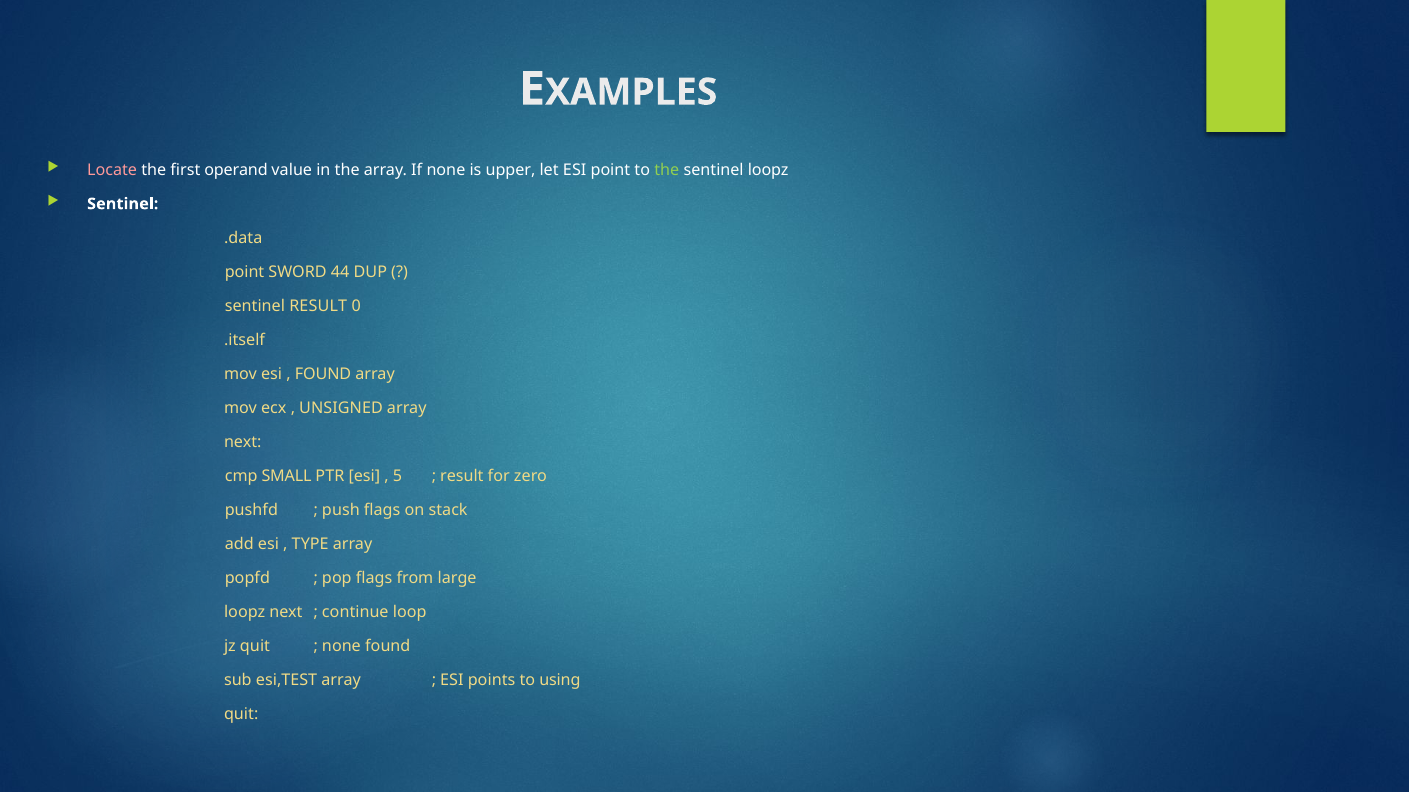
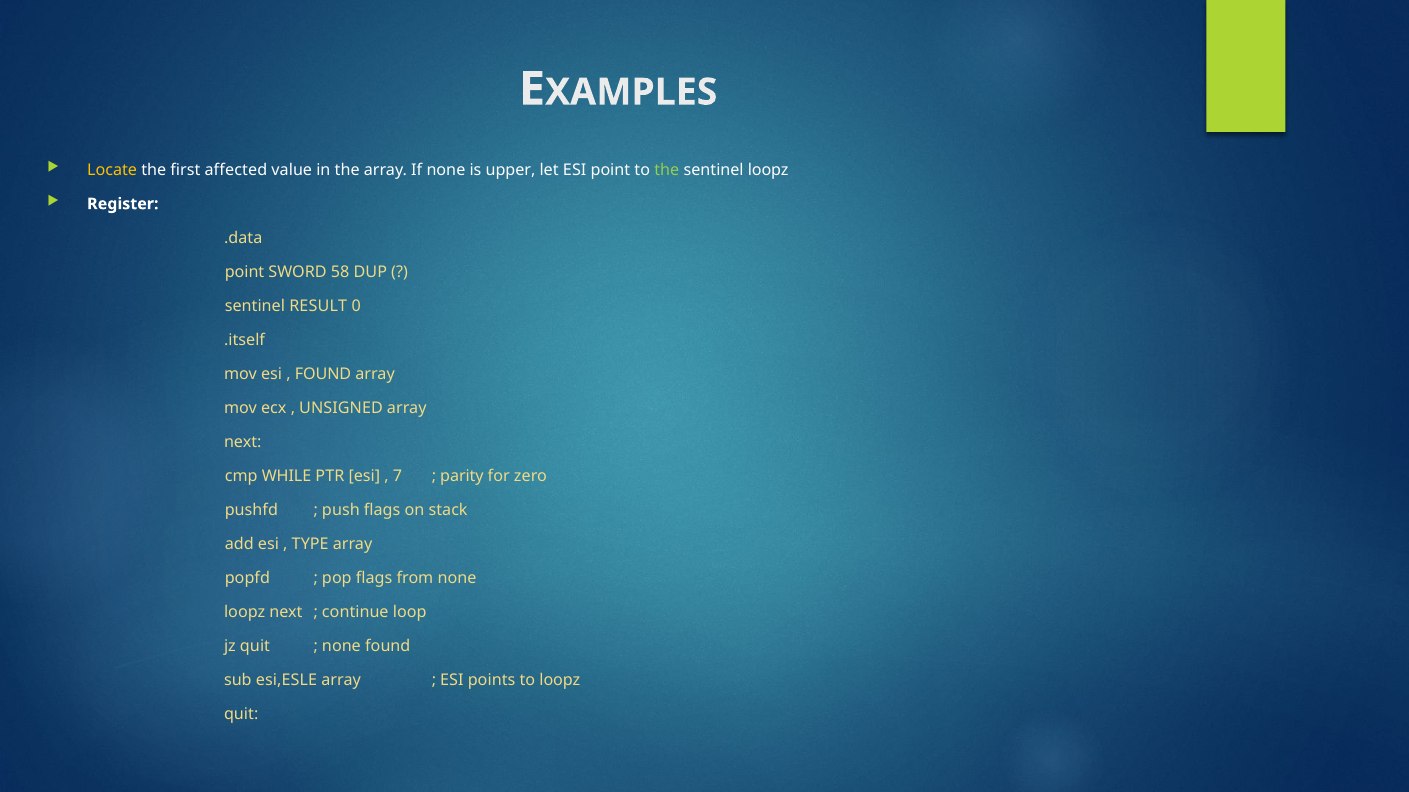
Locate colour: pink -> yellow
operand: operand -> affected
Sentinel at (123, 204): Sentinel -> Register
44: 44 -> 58
SMALL: SMALL -> WHILE
5: 5 -> 7
result at (462, 477): result -> parity
from large: large -> none
esi,TEST: esi,TEST -> esi,ESLE
to using: using -> loopz
